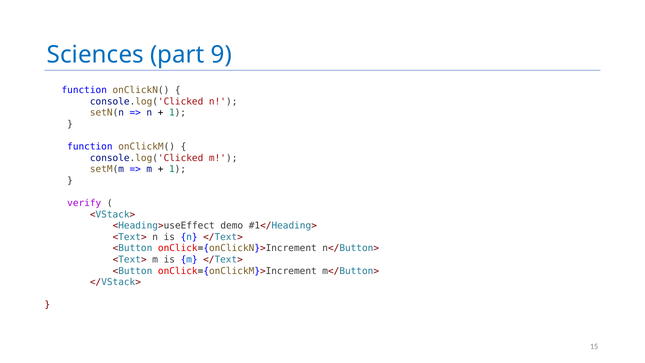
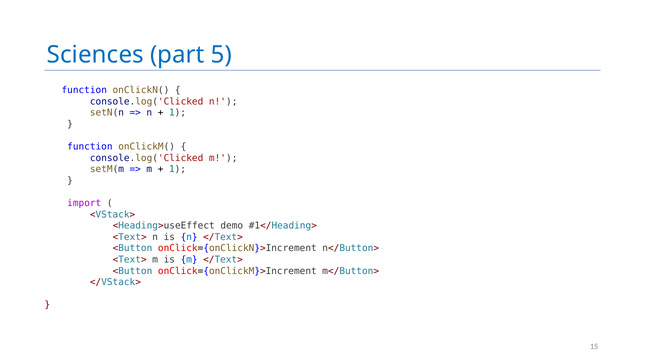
9: 9 -> 5
verify: verify -> import
